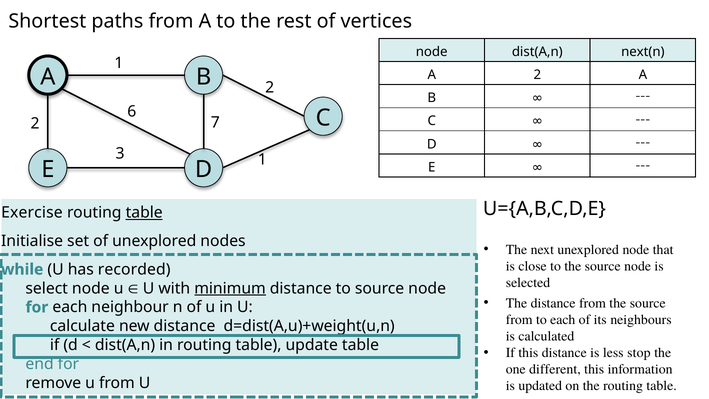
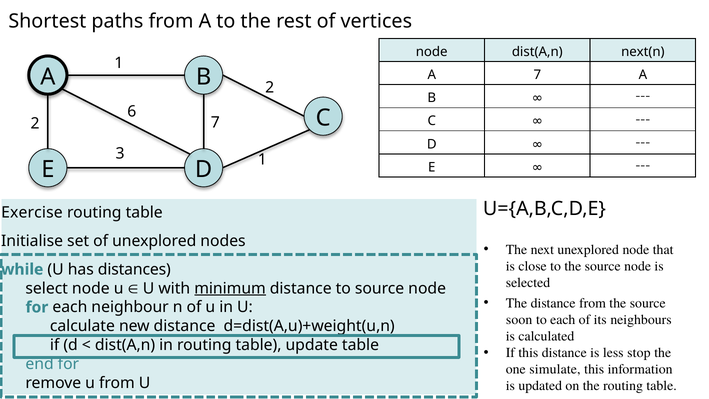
A 2: 2 -> 7
table at (144, 213) underline: present -> none
recorded: recorded -> distances
from at (519, 319): from -> soon
different: different -> simulate
